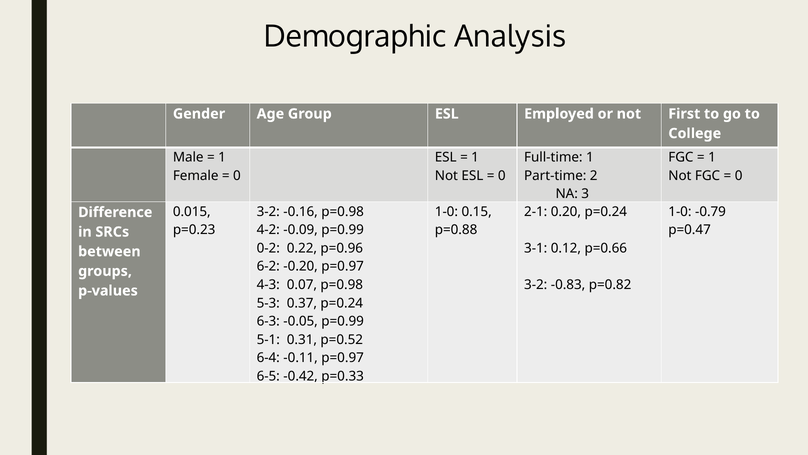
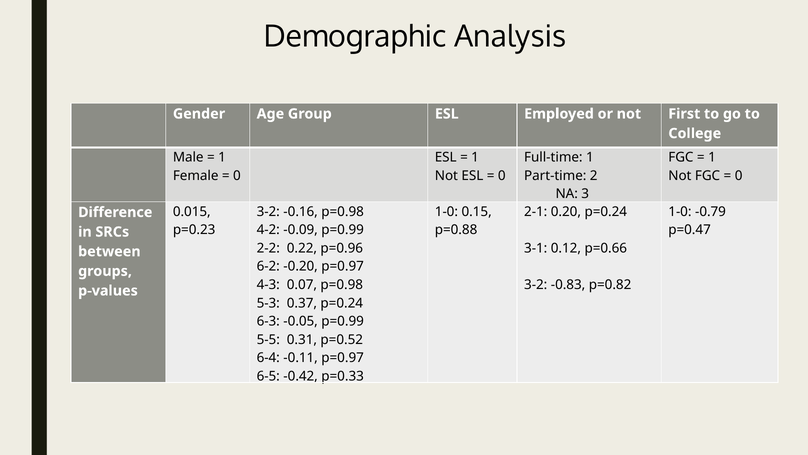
0-2: 0-2 -> 2-2
5-1: 5-1 -> 5-5
